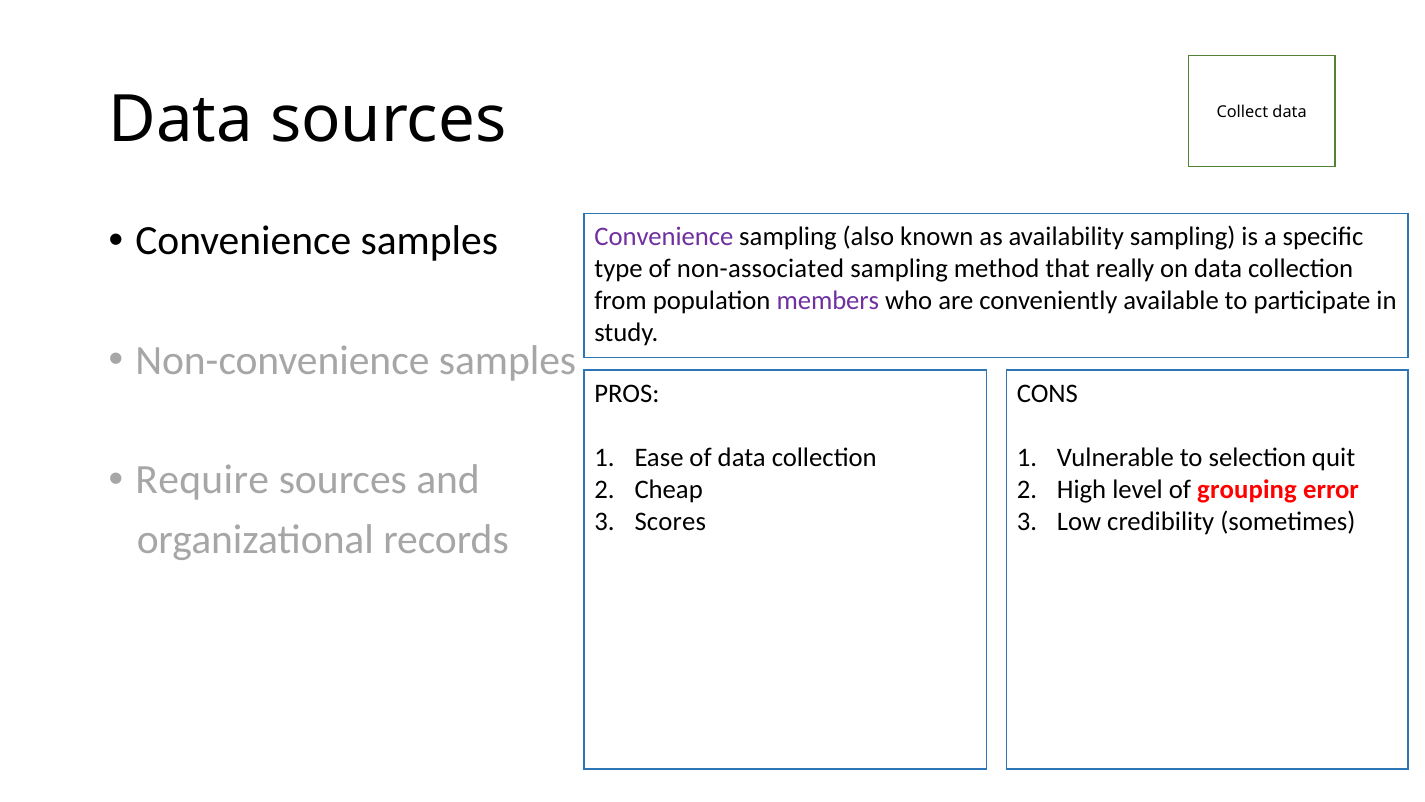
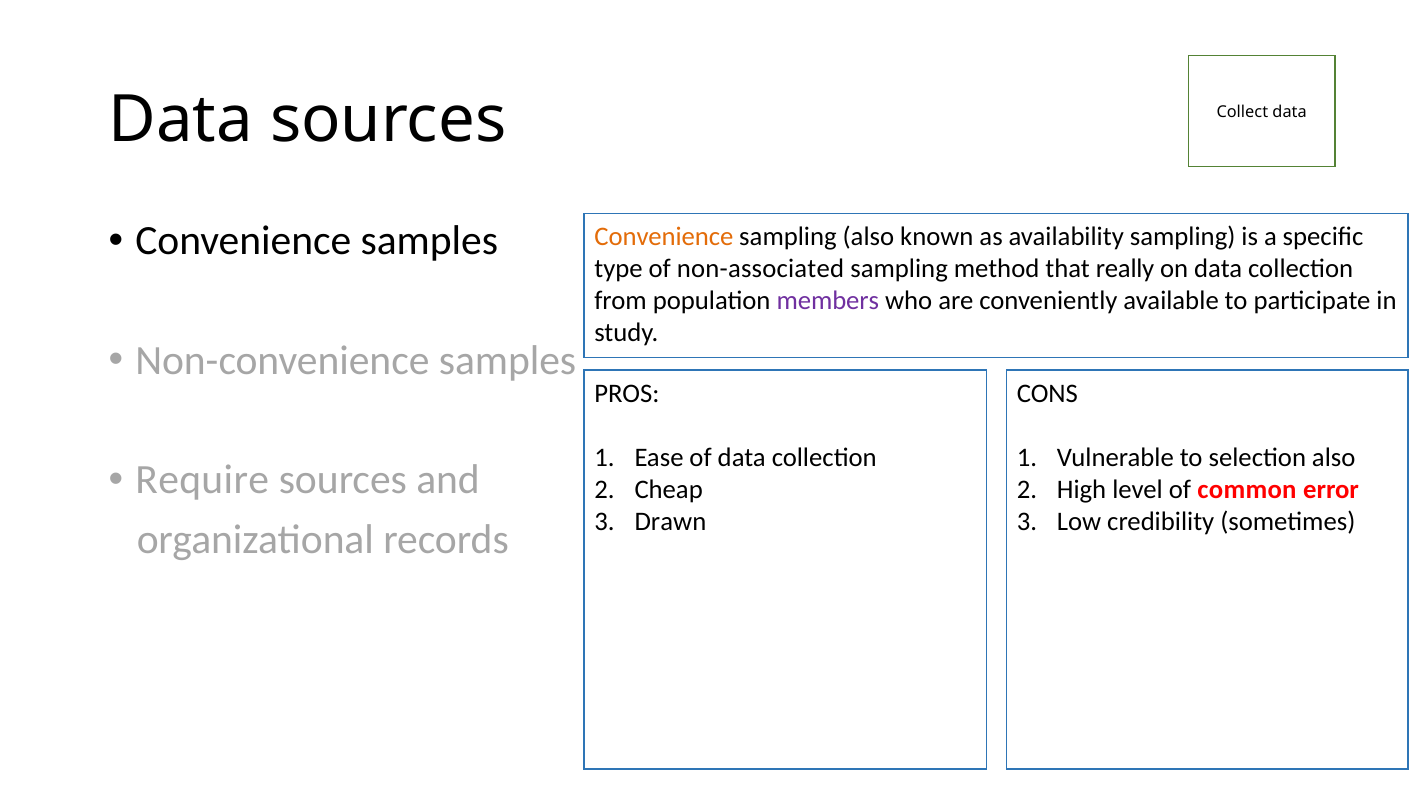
Convenience at (664, 236) colour: purple -> orange
selection quit: quit -> also
grouping: grouping -> common
Scores: Scores -> Drawn
